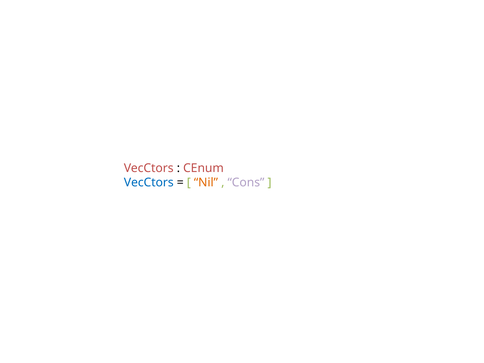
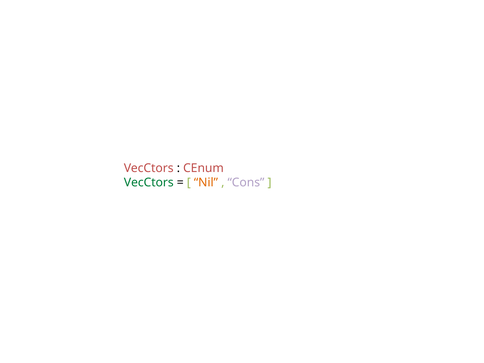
VecCtors at (149, 183) colour: blue -> green
